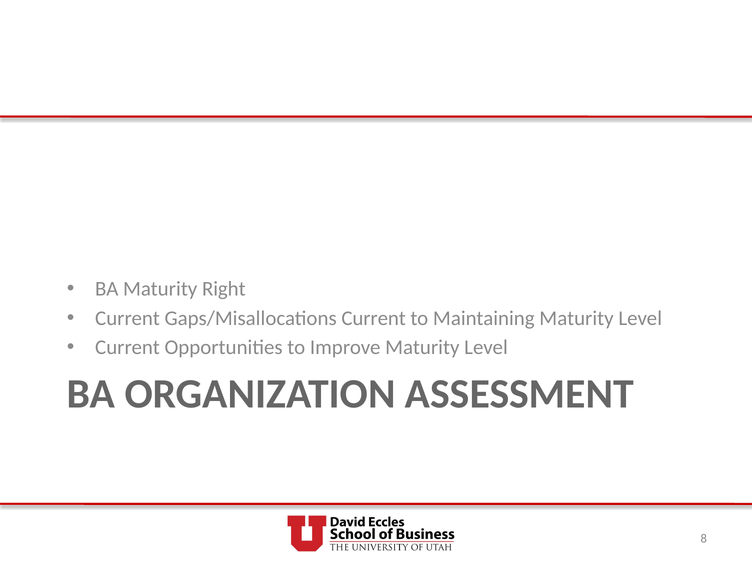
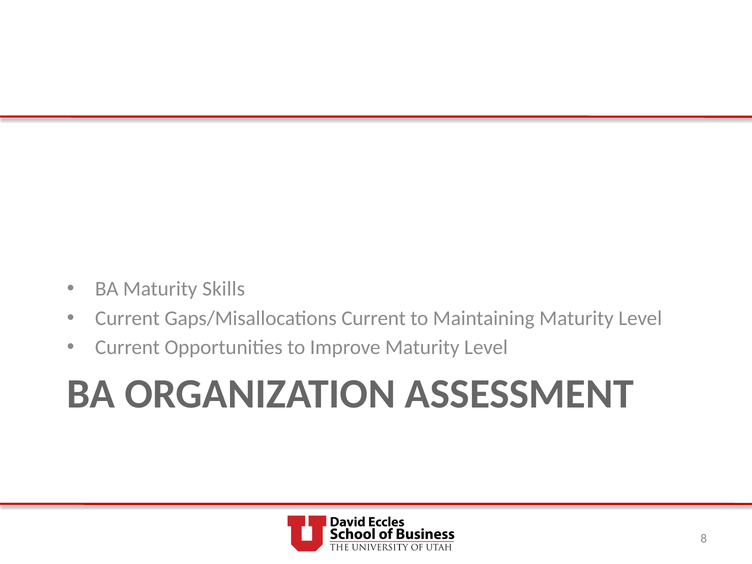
Right: Right -> Skills
